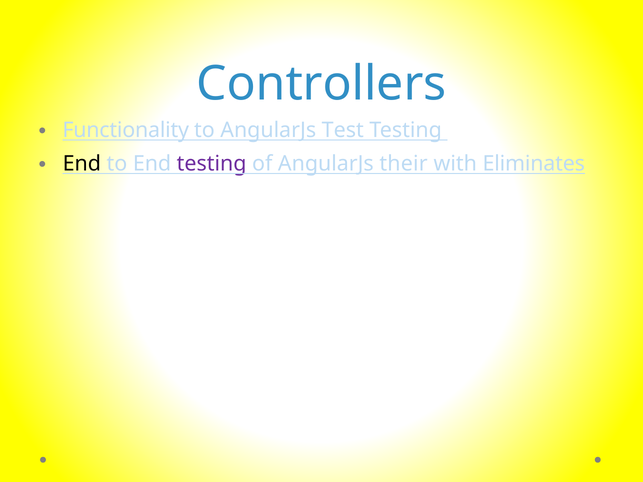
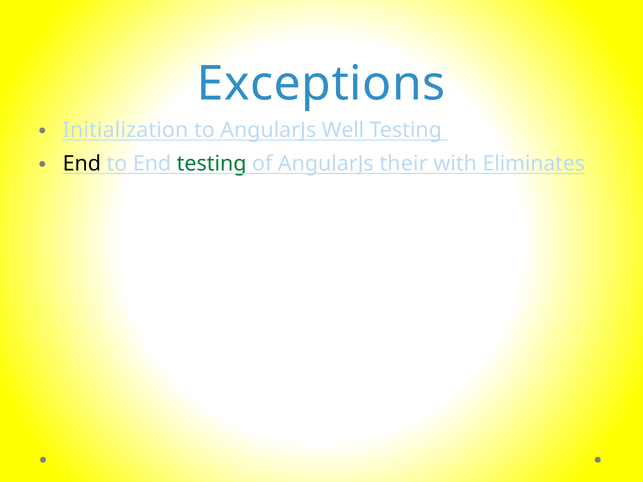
Controllers: Controllers -> Exceptions
Functionality: Functionality -> Initialization
Test: Test -> Well
testing at (212, 164) colour: purple -> green
